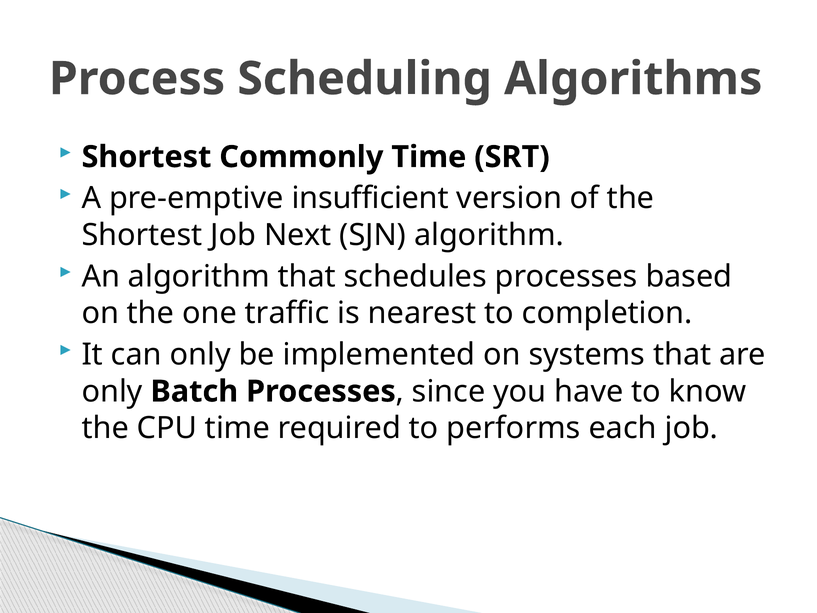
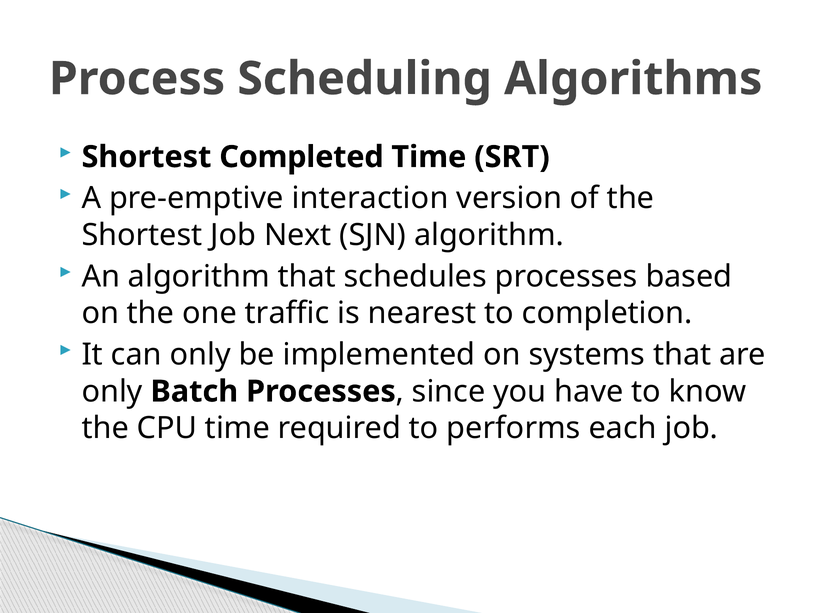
Commonly: Commonly -> Completed
insufficient: insufficient -> interaction
